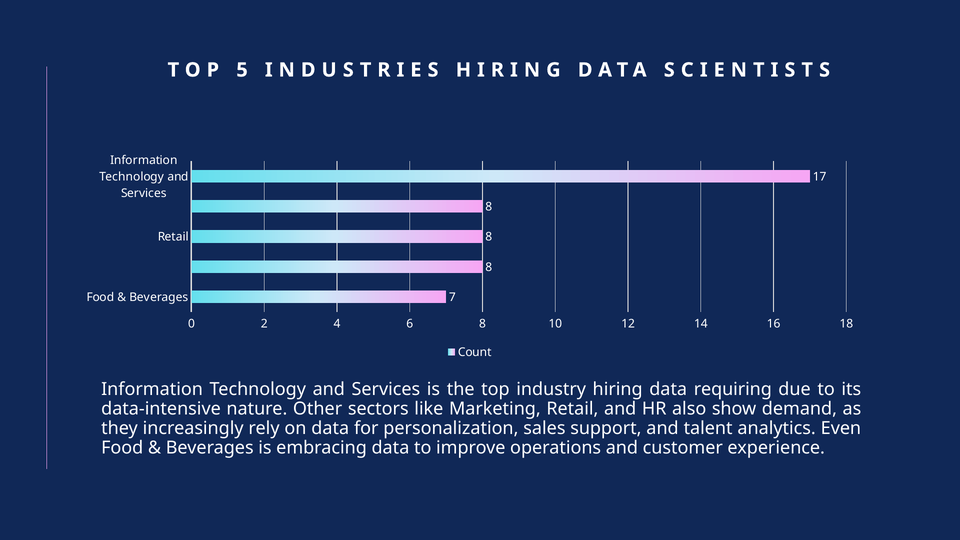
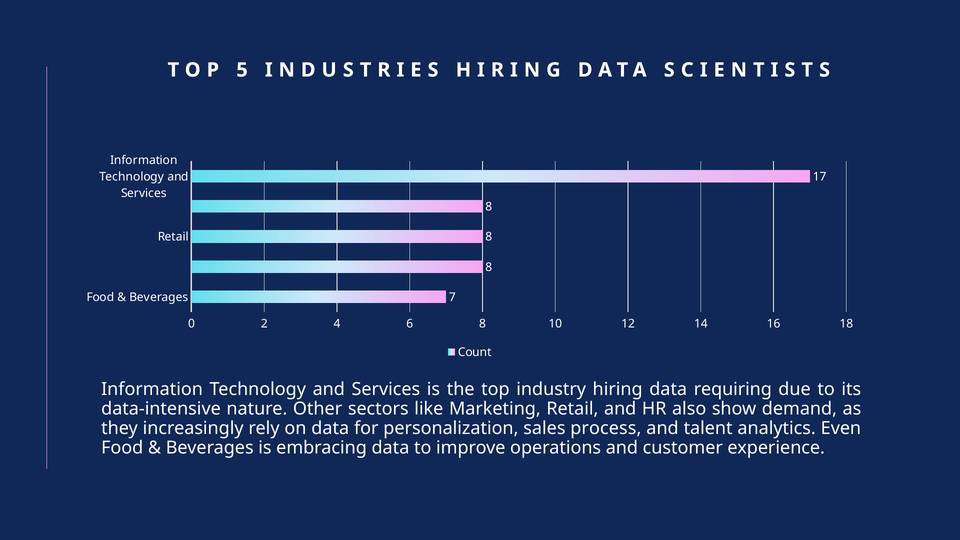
support: support -> process
